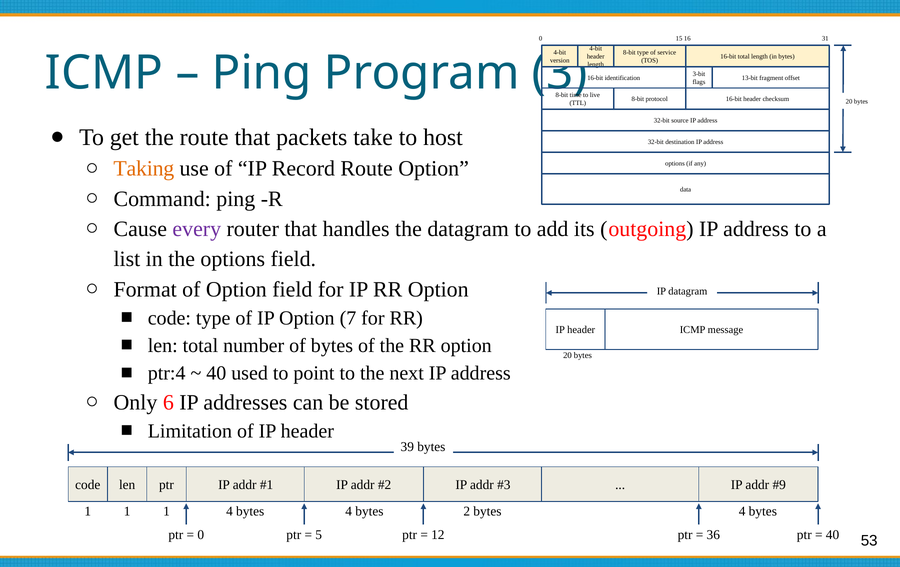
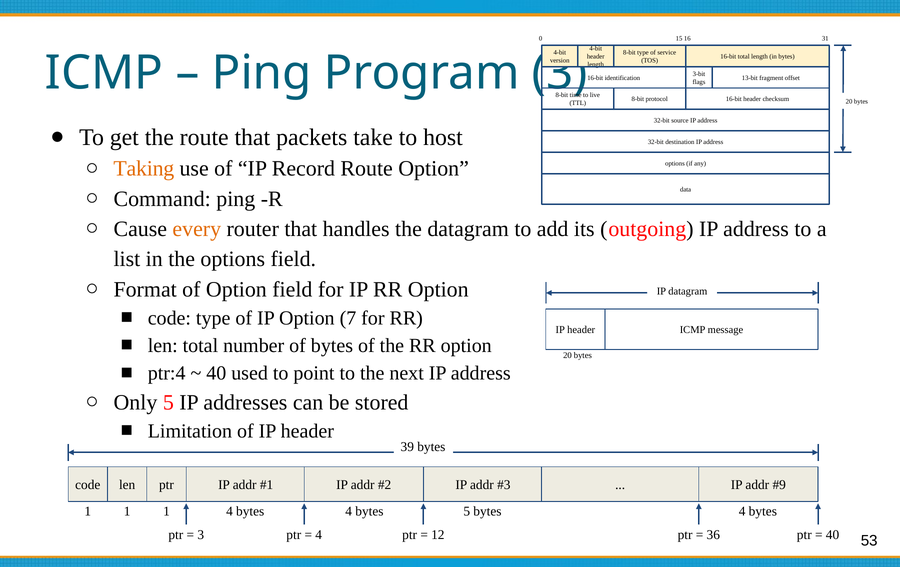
every colour: purple -> orange
Only 6: 6 -> 5
bytes 2: 2 -> 5
0 at (201, 535): 0 -> 3
5 at (319, 535): 5 -> 4
